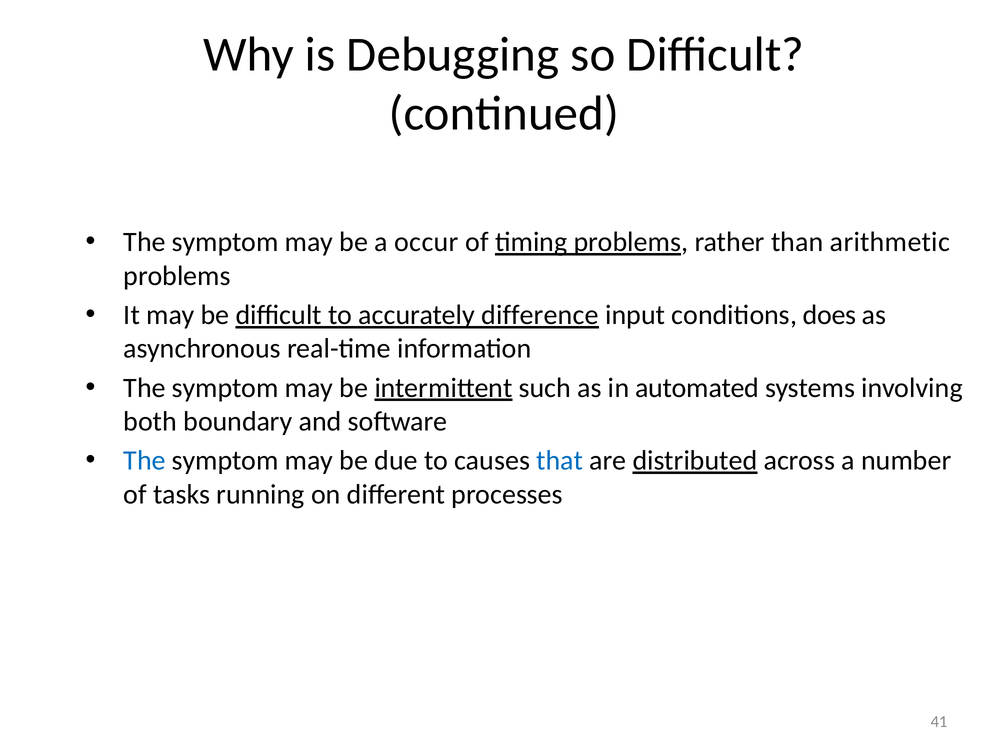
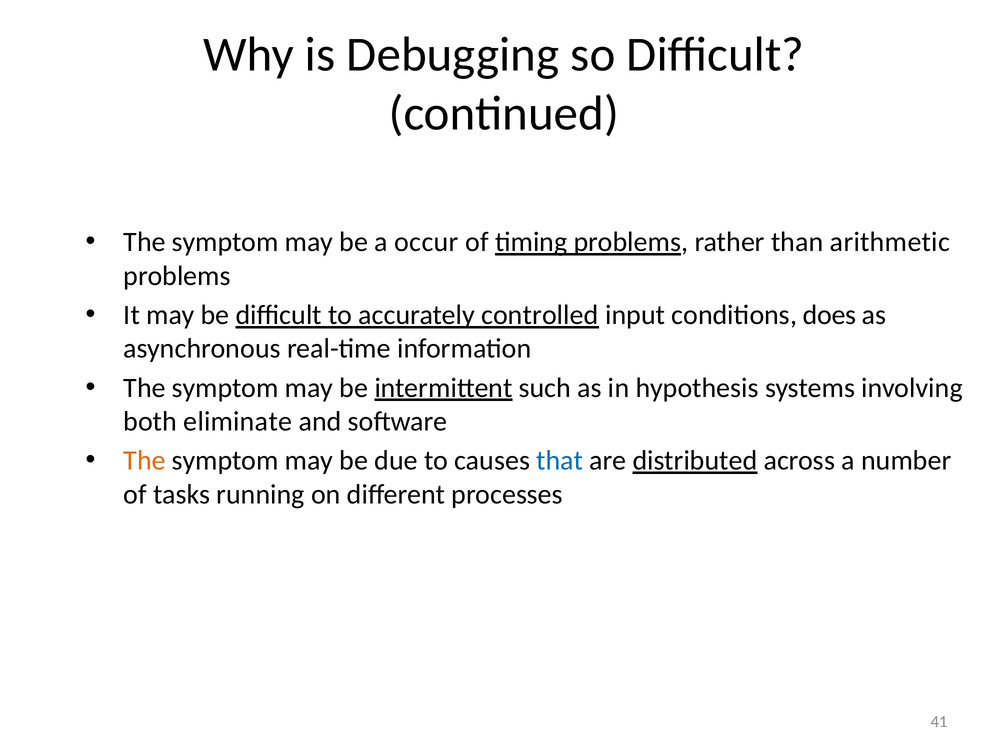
difference: difference -> controlled
automated: automated -> hypothesis
boundary: boundary -> eliminate
The at (145, 461) colour: blue -> orange
